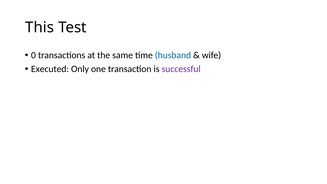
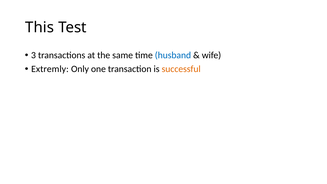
0: 0 -> 3
Executed: Executed -> Extremly
successful colour: purple -> orange
